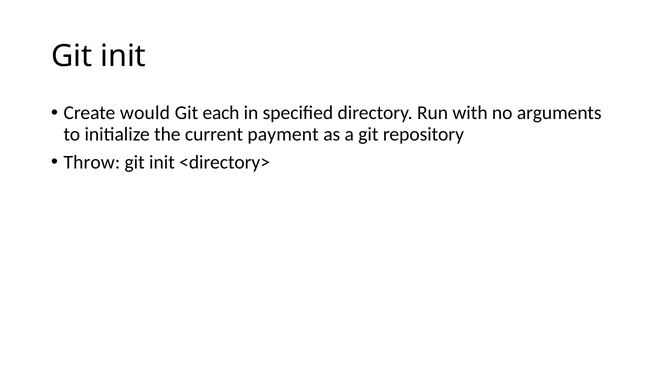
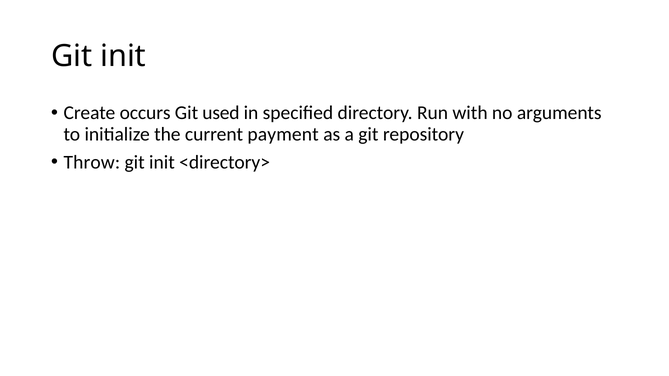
would: would -> occurs
each: each -> used
